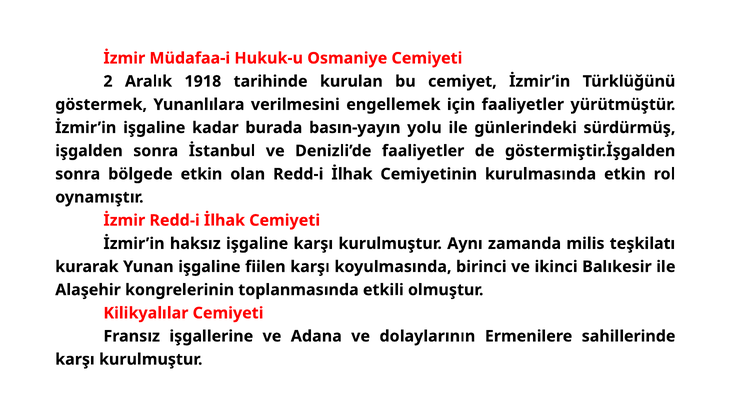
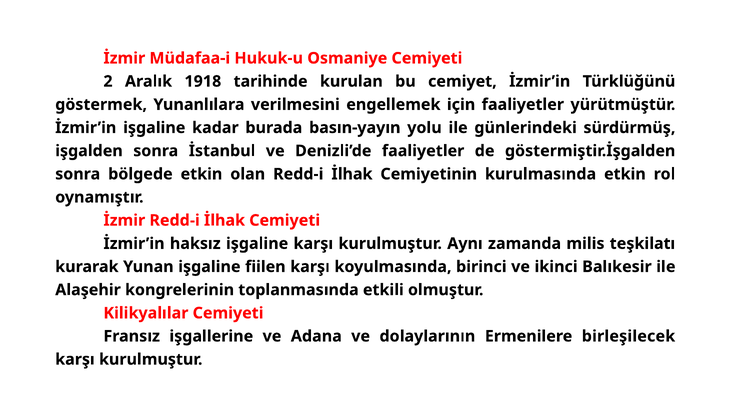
sahillerinde: sahillerinde -> birleşilecek
